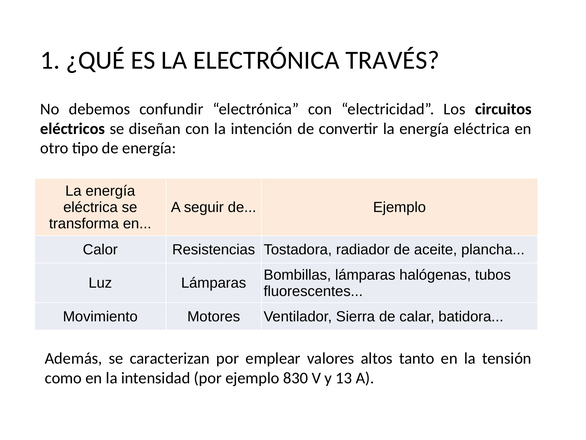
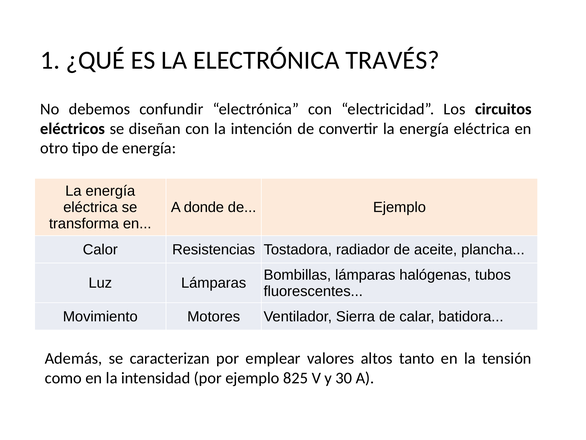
seguir: seguir -> donde
830: 830 -> 825
13: 13 -> 30
